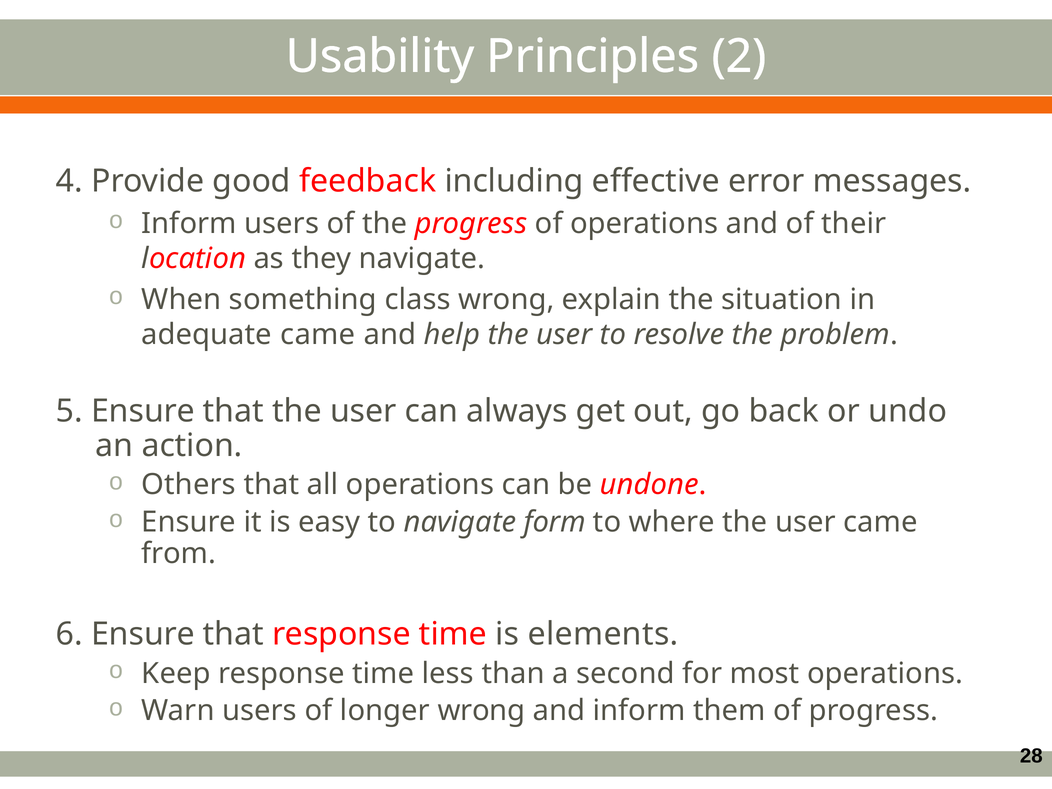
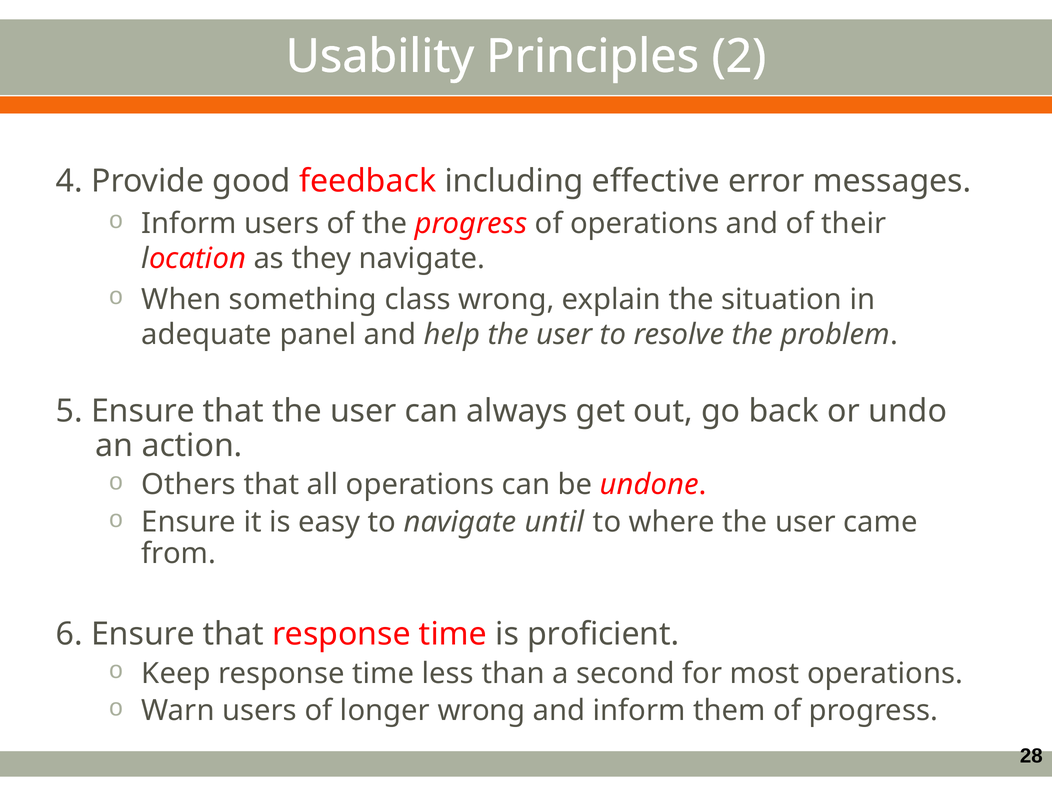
adequate came: came -> panel
form: form -> until
elements: elements -> proficient
